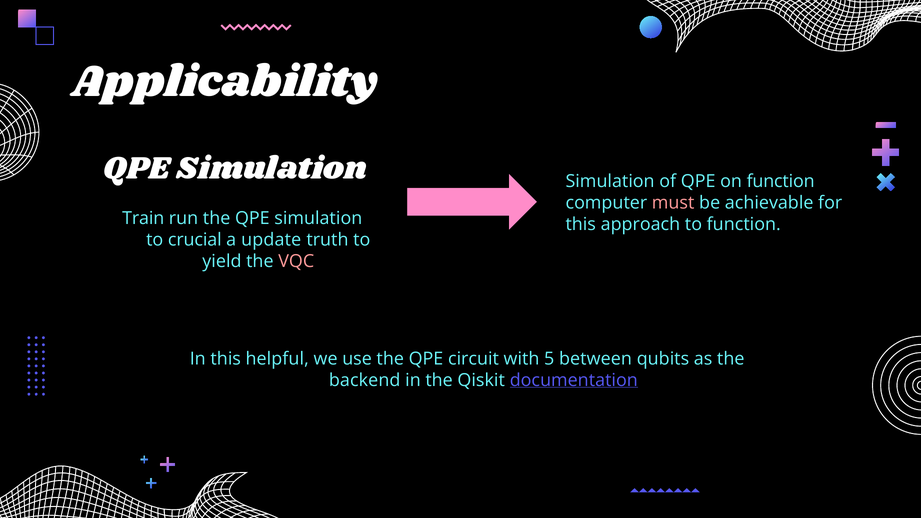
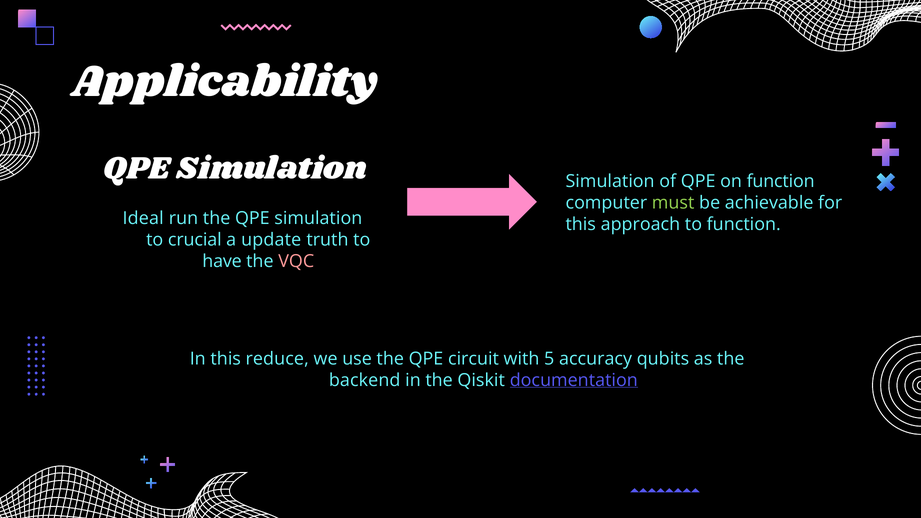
must colour: pink -> light green
Train: Train -> Ideal
yield: yield -> have
helpful: helpful -> reduce
between: between -> accuracy
